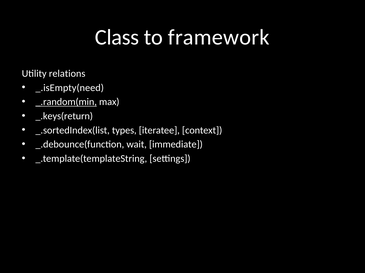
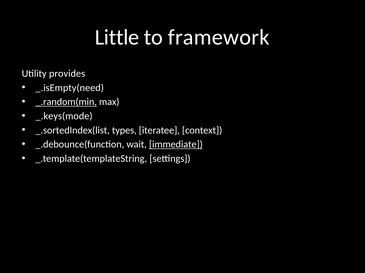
Class: Class -> Little
relations: relations -> provides
_.keys(return: _.keys(return -> _.keys(mode
immediate underline: none -> present
